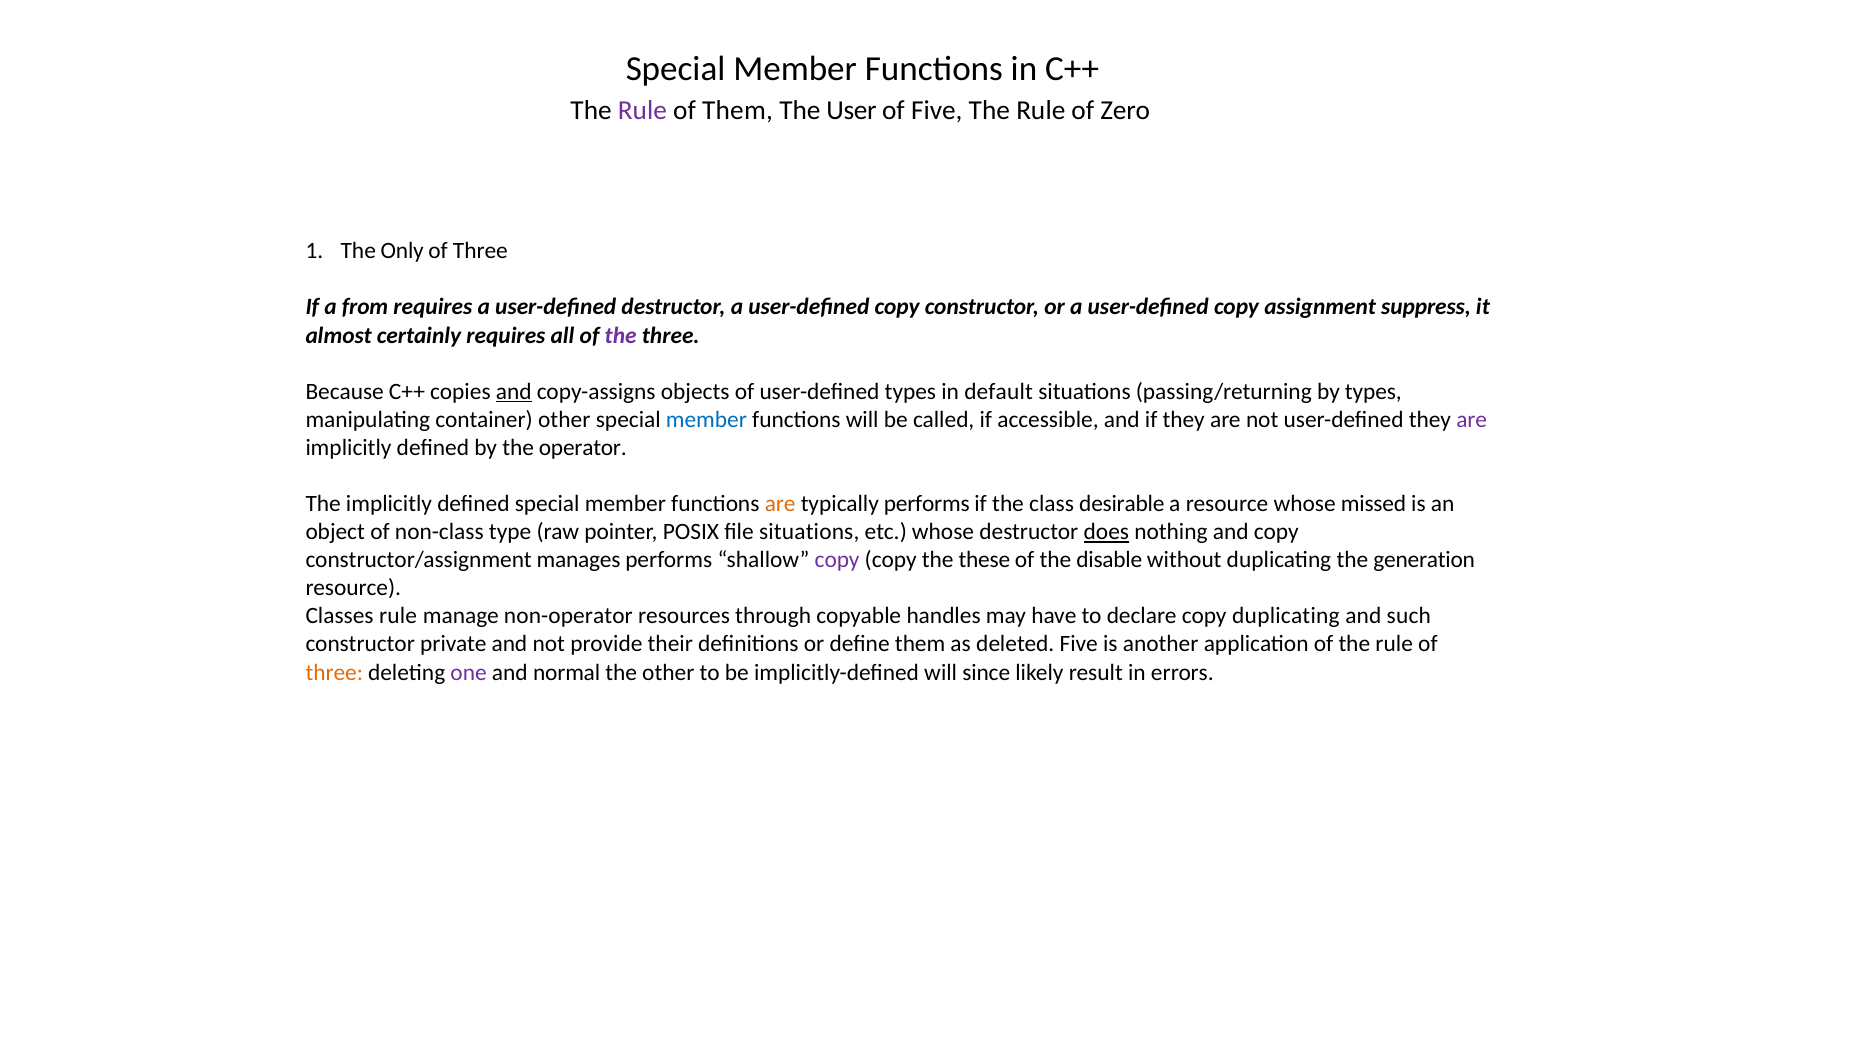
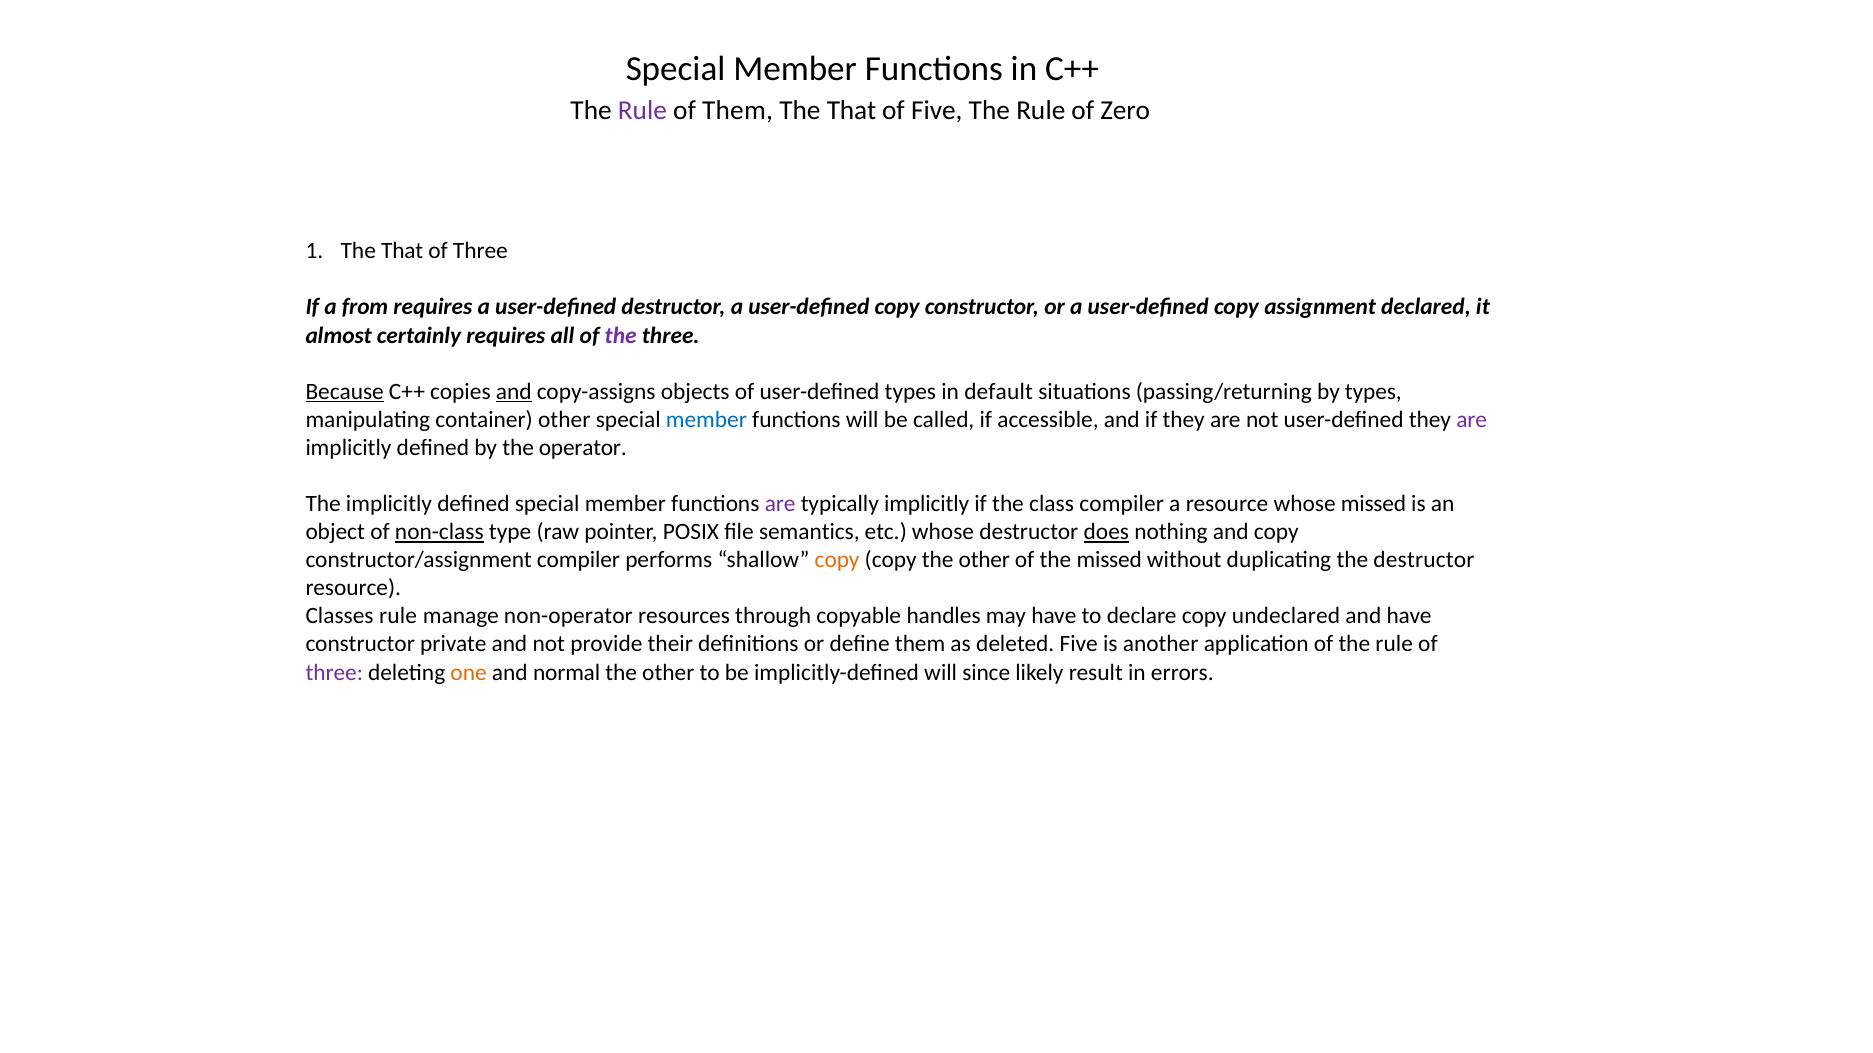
User at (852, 110): User -> That
Only at (402, 251): Only -> That
suppress: suppress -> declared
Because underline: none -> present
are at (780, 504) colour: orange -> purple
typically performs: performs -> implicitly
class desirable: desirable -> compiler
non-class underline: none -> present
file situations: situations -> semantics
constructor/assignment manages: manages -> compiler
copy at (837, 560) colour: purple -> orange
copy the these: these -> other
the disable: disable -> missed
the generation: generation -> destructor
copy duplicating: duplicating -> undeclared
and such: such -> have
three at (334, 673) colour: orange -> purple
one colour: purple -> orange
